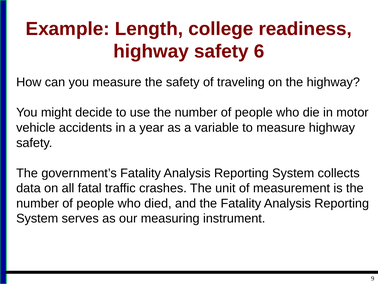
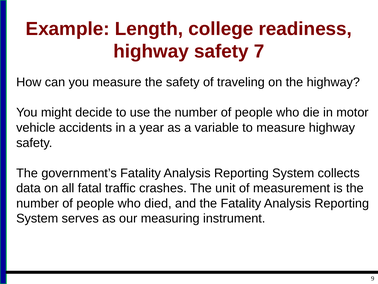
6: 6 -> 7
